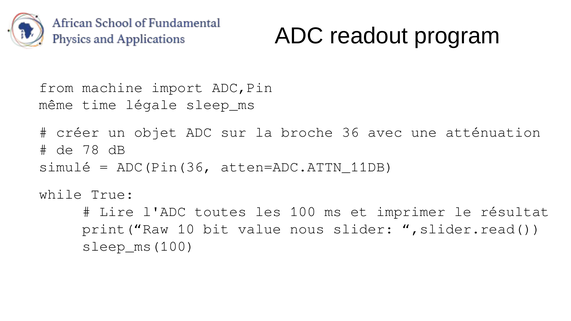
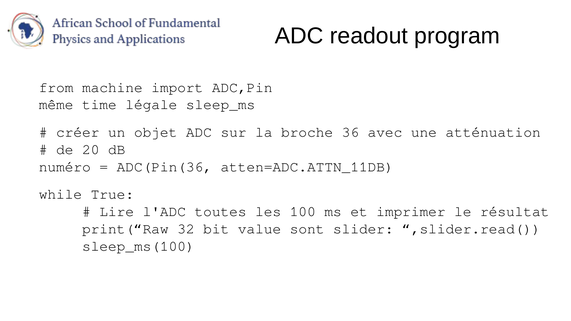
78: 78 -> 20
simulé: simulé -> numéro
10: 10 -> 32
nous: nous -> sont
